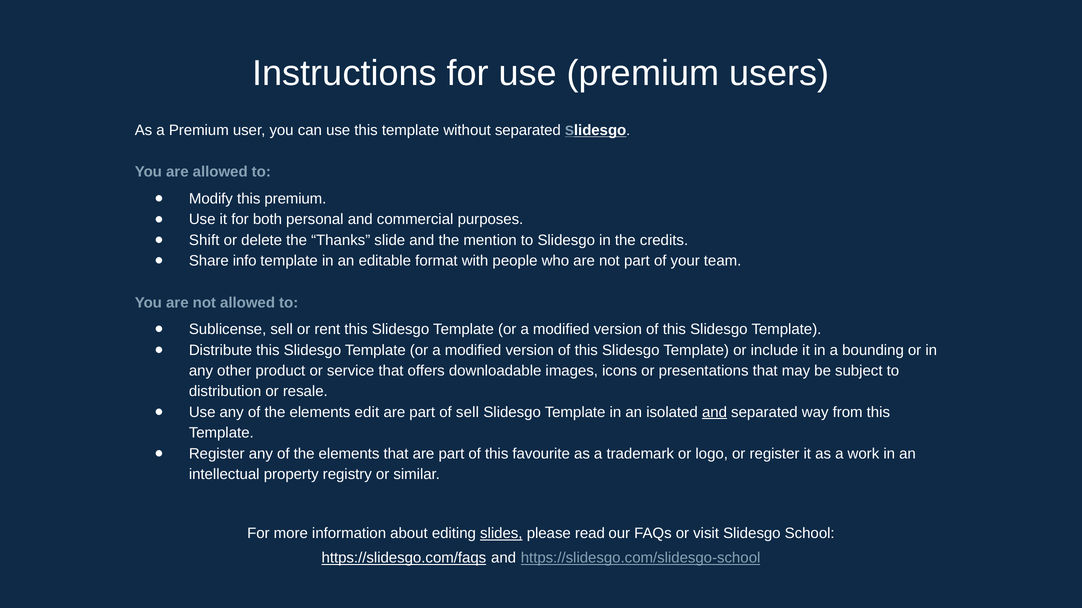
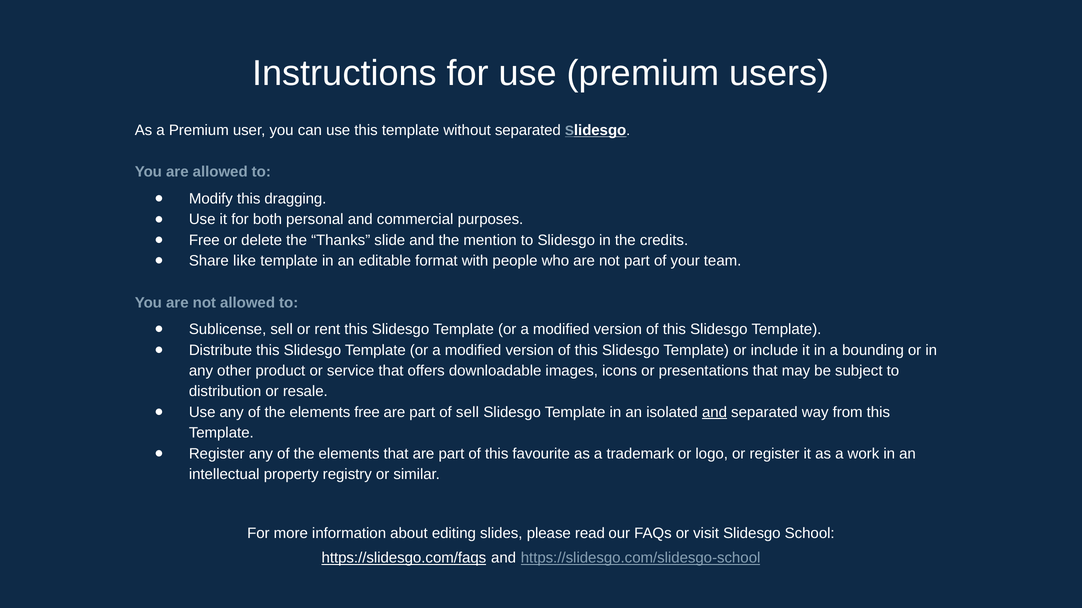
this premium: premium -> dragging
Shift at (204, 240): Shift -> Free
info: info -> like
elements edit: edit -> free
slides underline: present -> none
